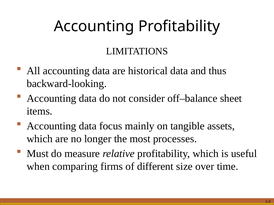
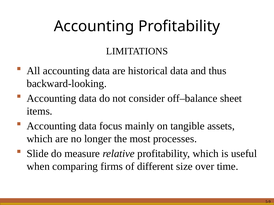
Must: Must -> Slide
